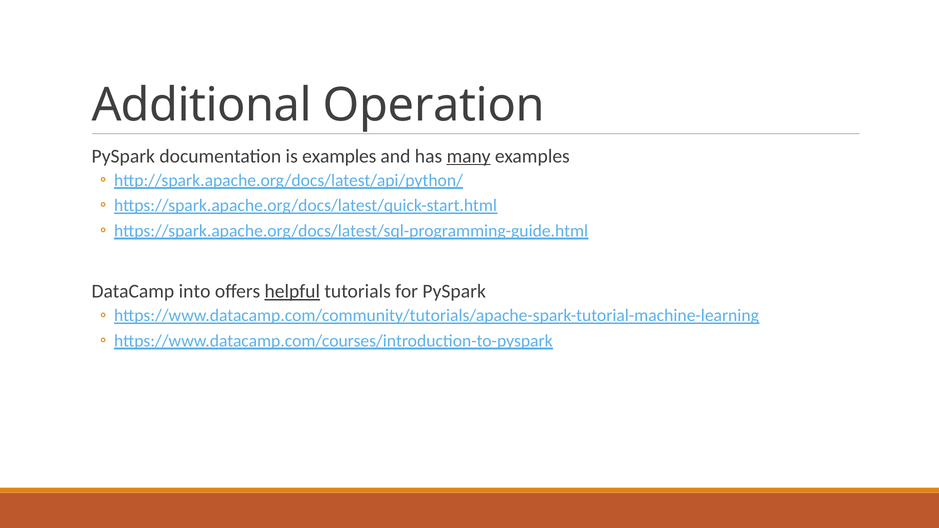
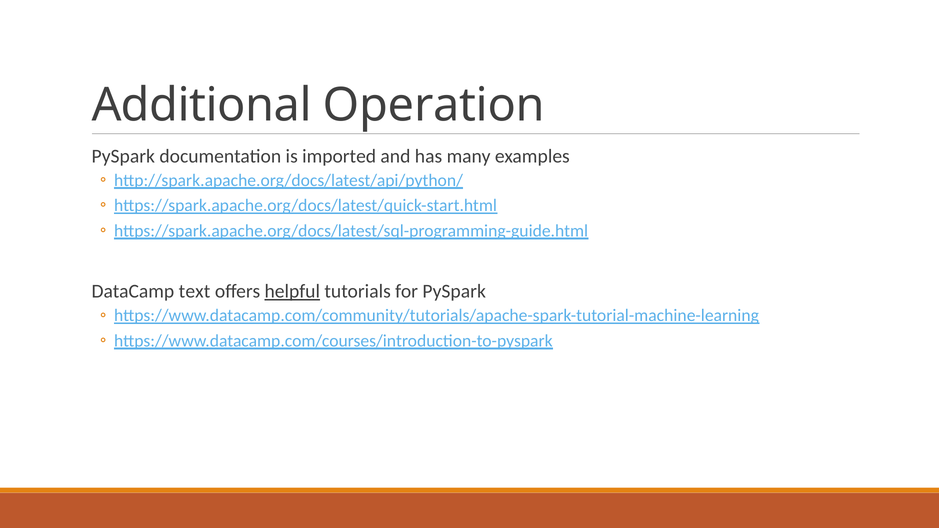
is examples: examples -> imported
many underline: present -> none
into: into -> text
